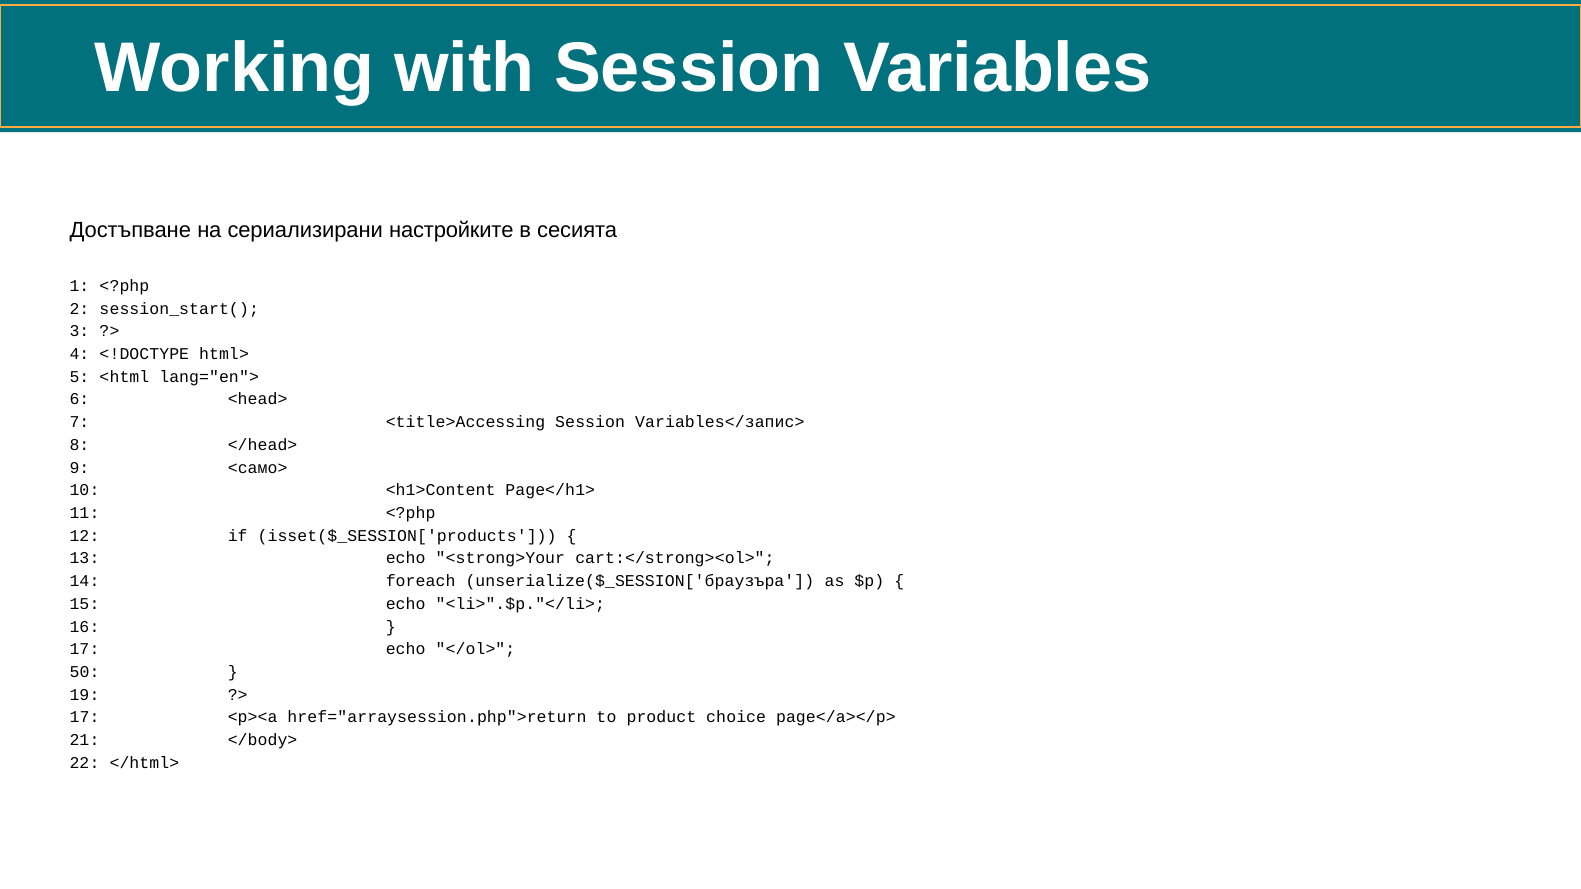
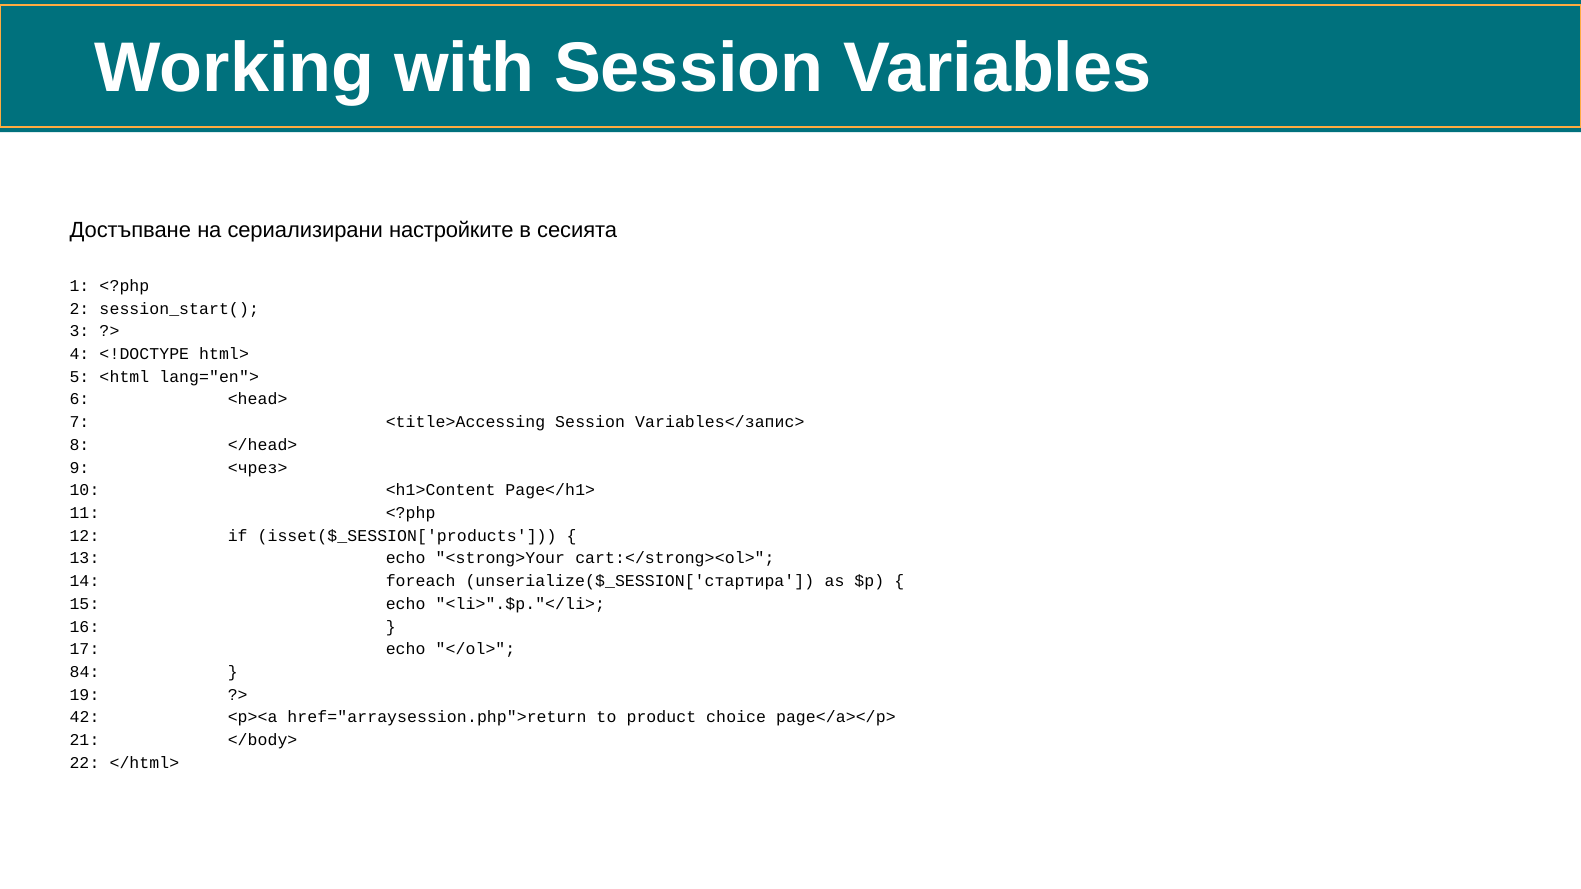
<само>: <само> -> <чрез>
unserialize($_SESSION['браузъра: unserialize($_SESSION['браузъра -> unserialize($_SESSION['стартира
50: 50 -> 84
17 at (85, 718): 17 -> 42
